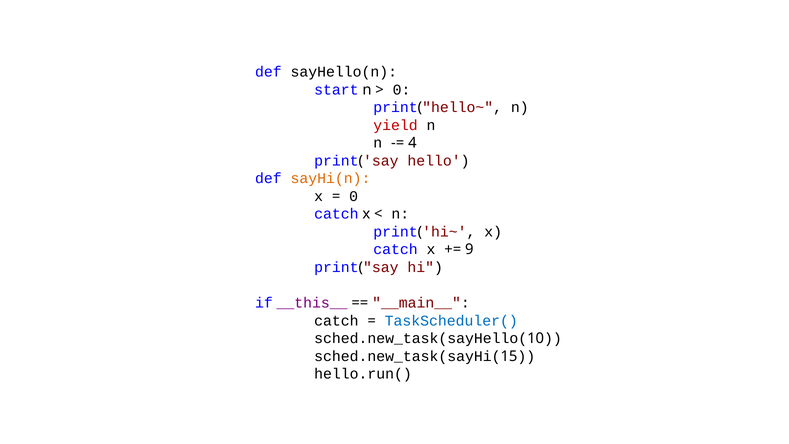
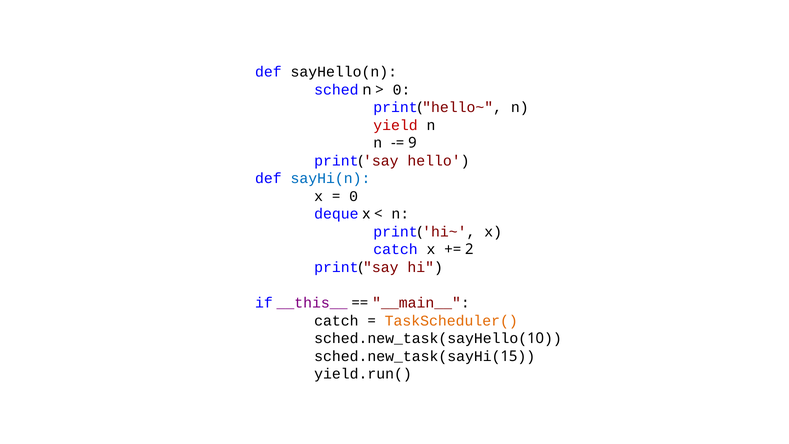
start: start -> sched
4: 4 -> 9
sayHi(n colour: orange -> blue
catch at (336, 214): catch -> deque
9: 9 -> 2
TaskScheduler( colour: blue -> orange
hello.run(: hello.run( -> yield.run(
